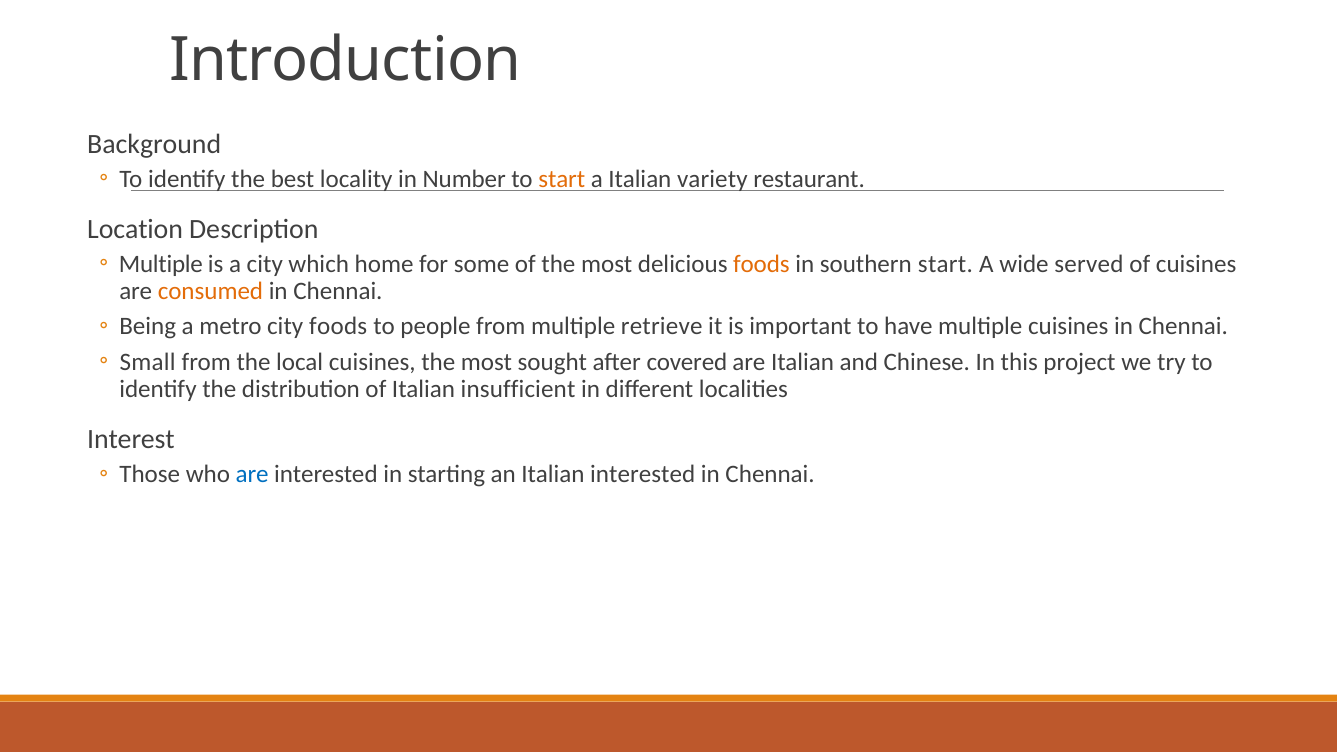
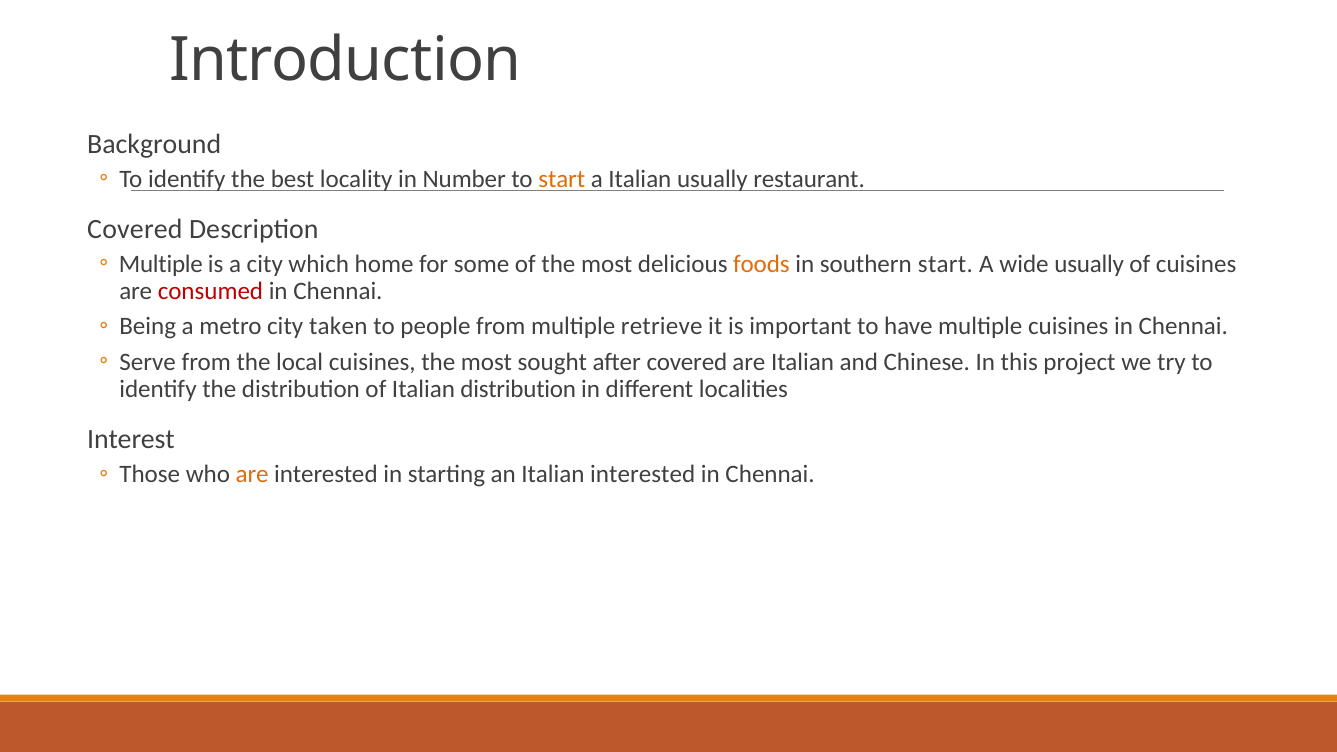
Italian variety: variety -> usually
Location at (135, 230): Location -> Covered
wide served: served -> usually
consumed colour: orange -> red
city foods: foods -> taken
Small: Small -> Serve
Italian insufficient: insufficient -> distribution
are at (252, 474) colour: blue -> orange
